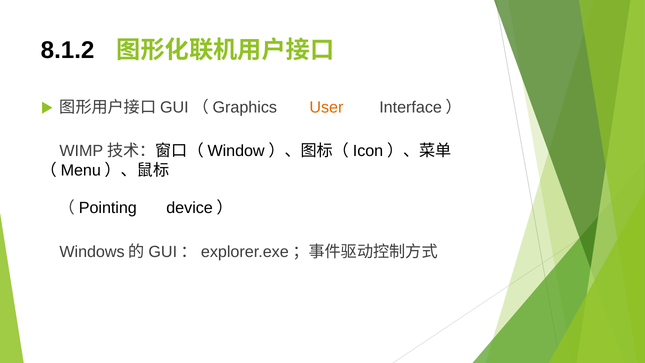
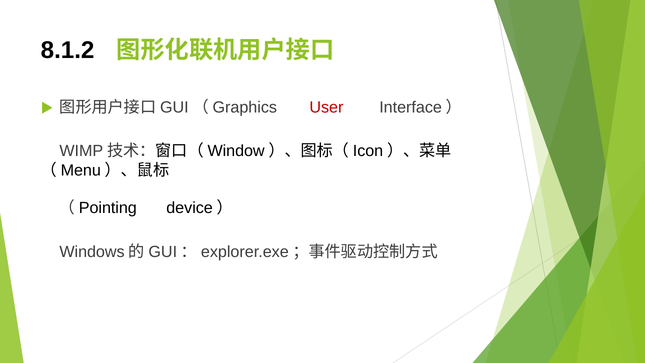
User colour: orange -> red
